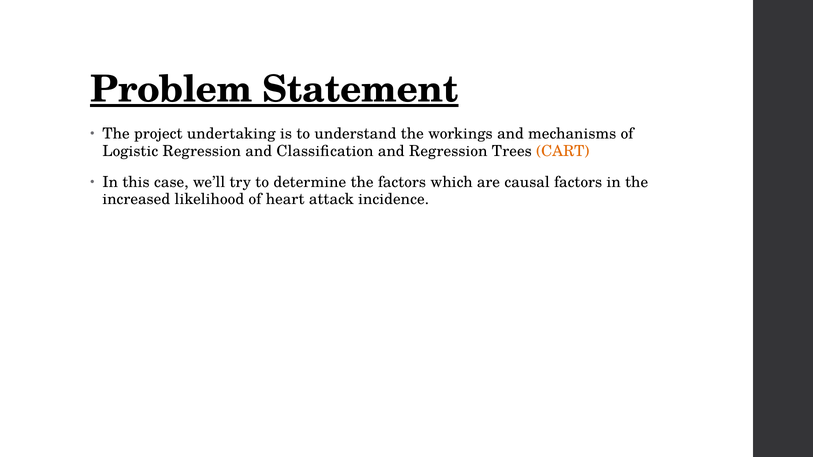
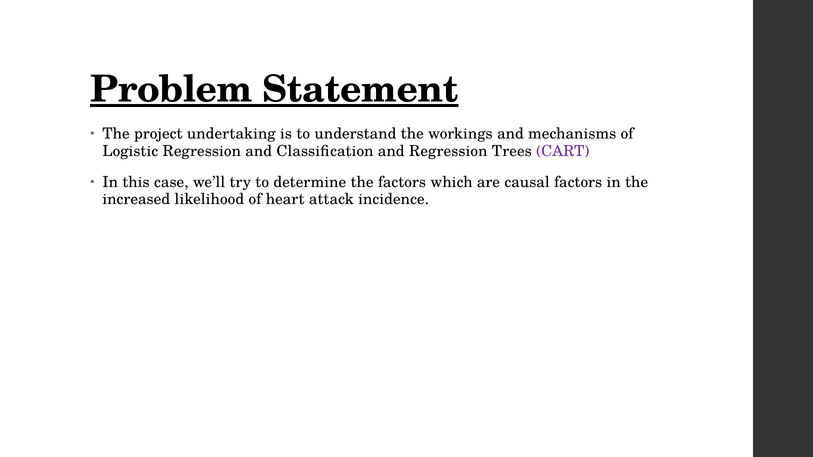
CART colour: orange -> purple
